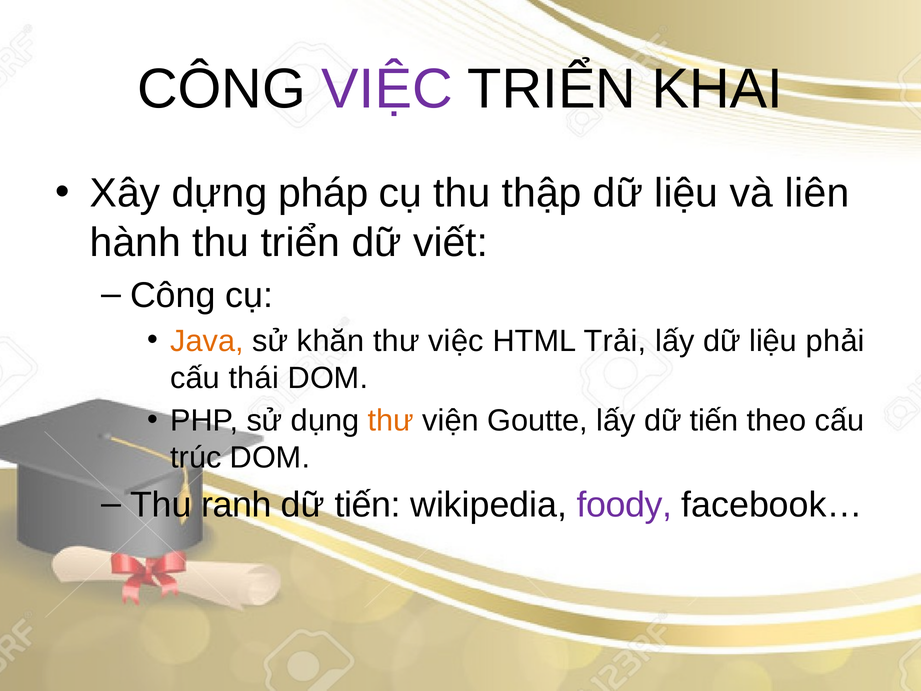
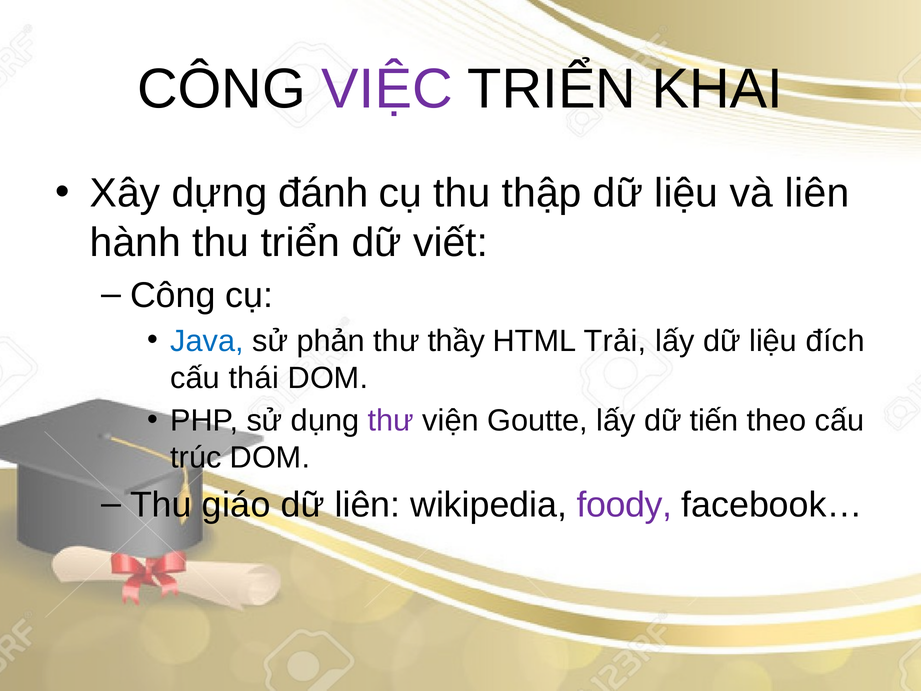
pháp: pháp -> đánh
Java colour: orange -> blue
khăn: khăn -> phản
thư việc: việc -> thầy
phải: phải -> đích
thư at (391, 421) colour: orange -> purple
ranh: ranh -> giáo
tiến at (368, 505): tiến -> liên
